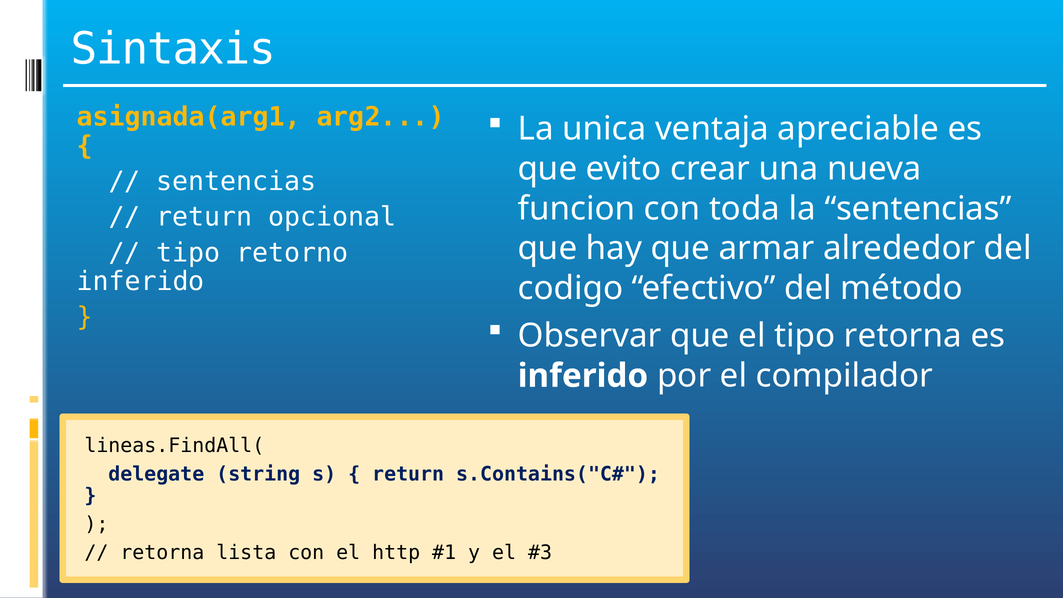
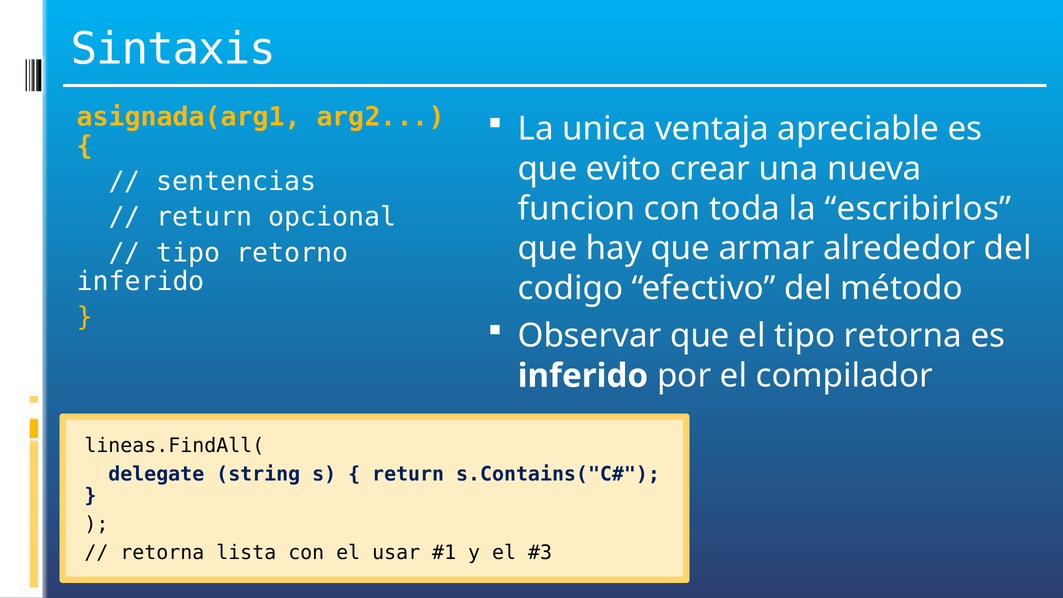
la sentencias: sentencias -> escribirlos
http: http -> usar
